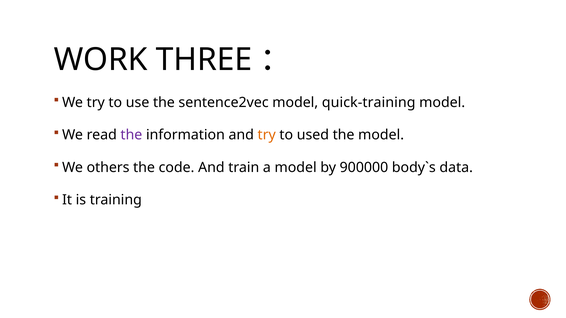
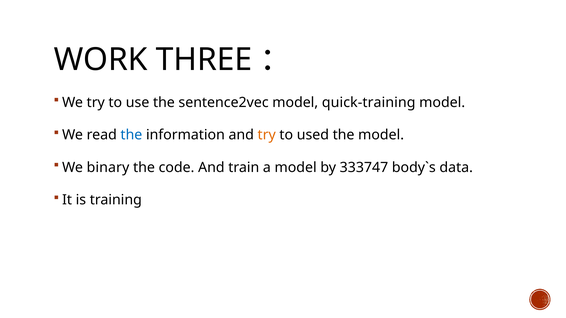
the at (131, 135) colour: purple -> blue
others: others -> binary
900000: 900000 -> 333747
